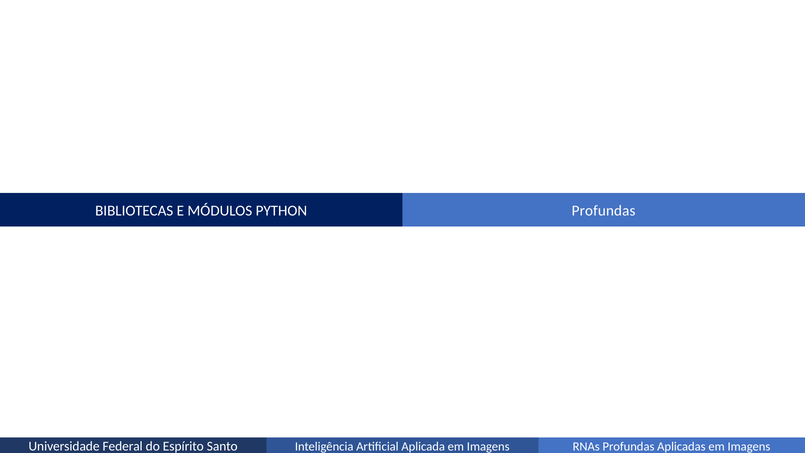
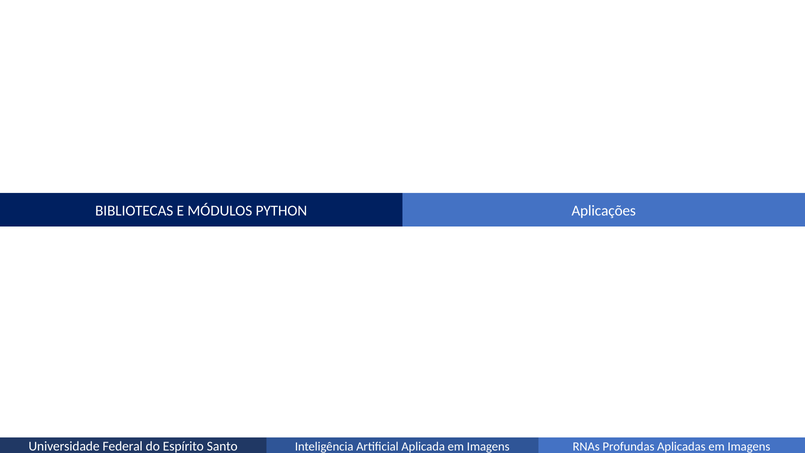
PYTHON Profundas: Profundas -> Aplicações
